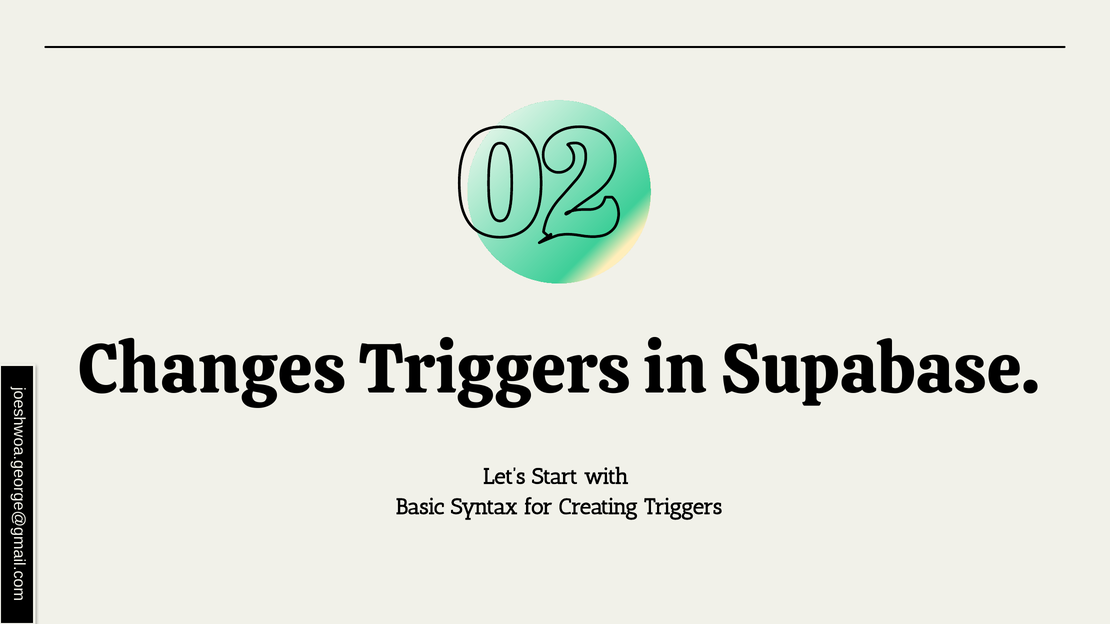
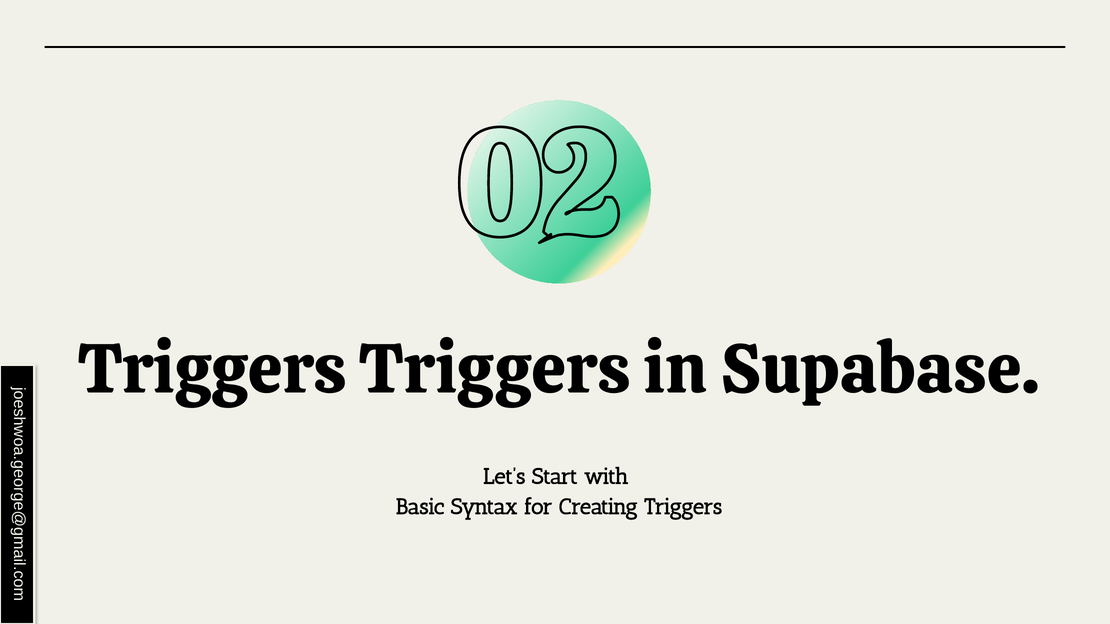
Changes at (212, 370): Changes -> Triggers
